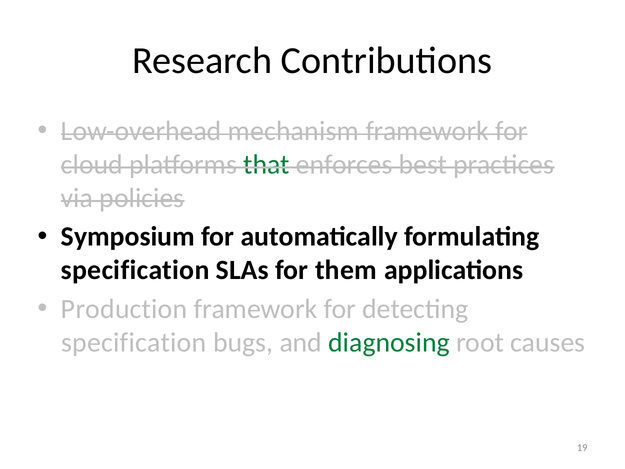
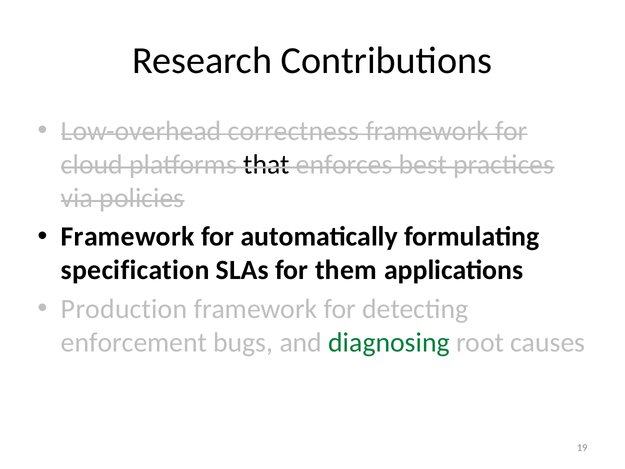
mechanism: mechanism -> correctness
that colour: green -> black
Symposium at (128, 237): Symposium -> Framework
specification at (134, 342): specification -> enforcement
